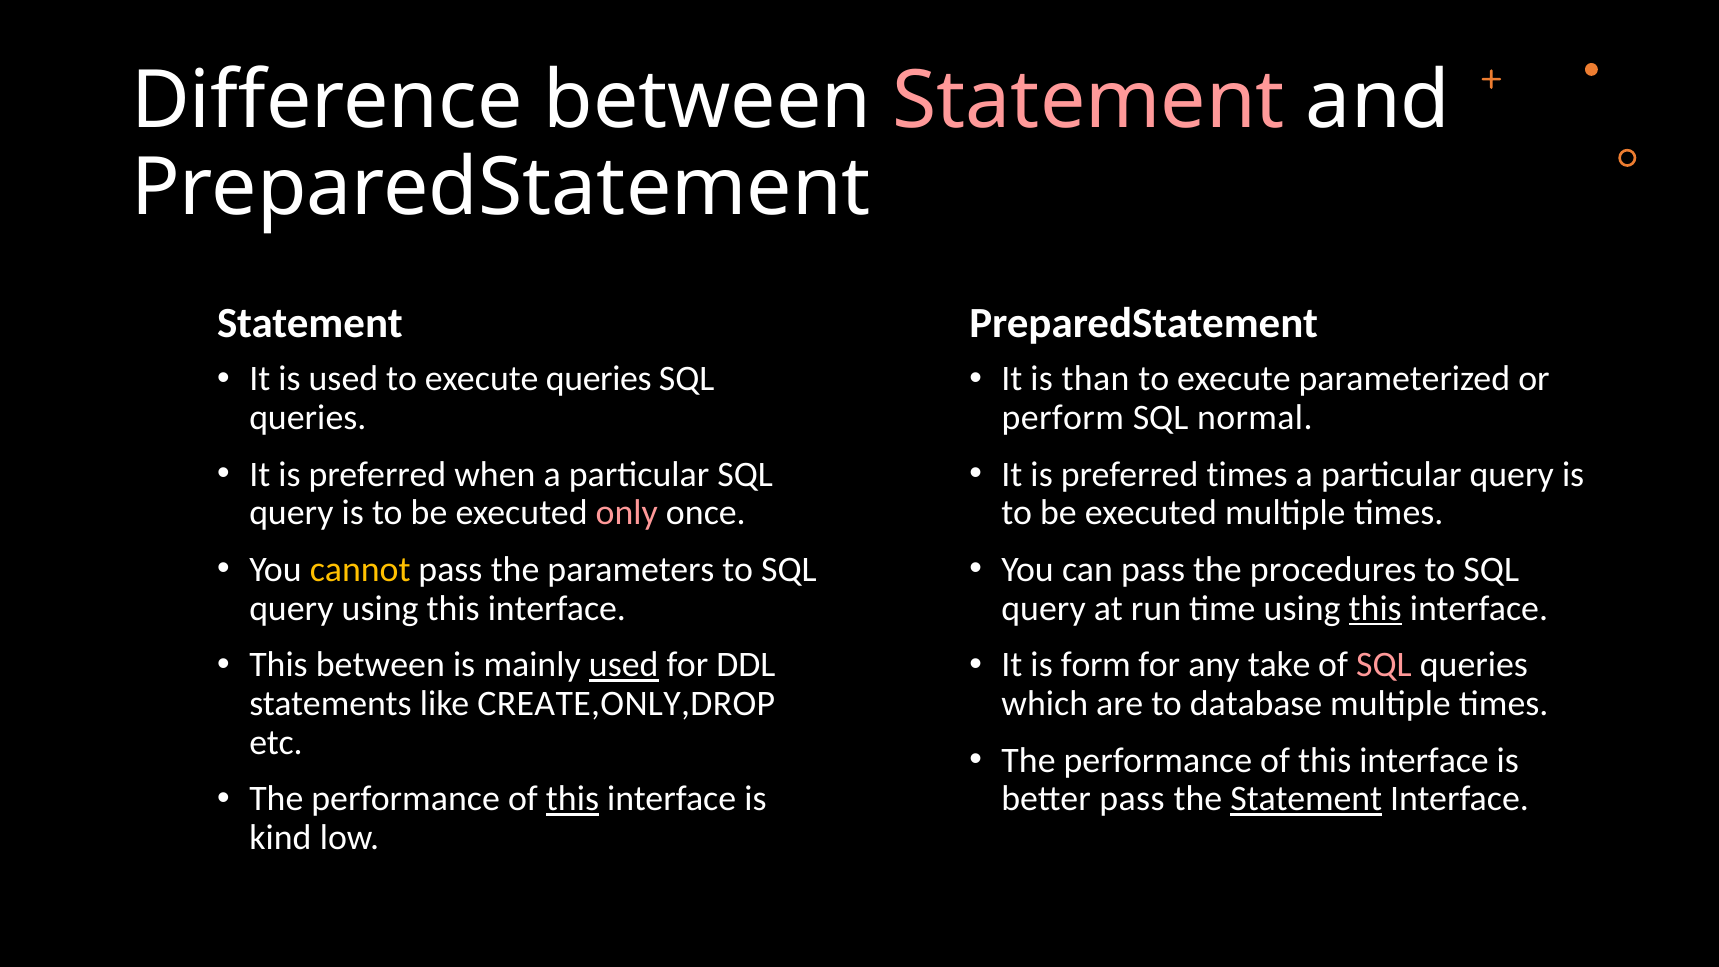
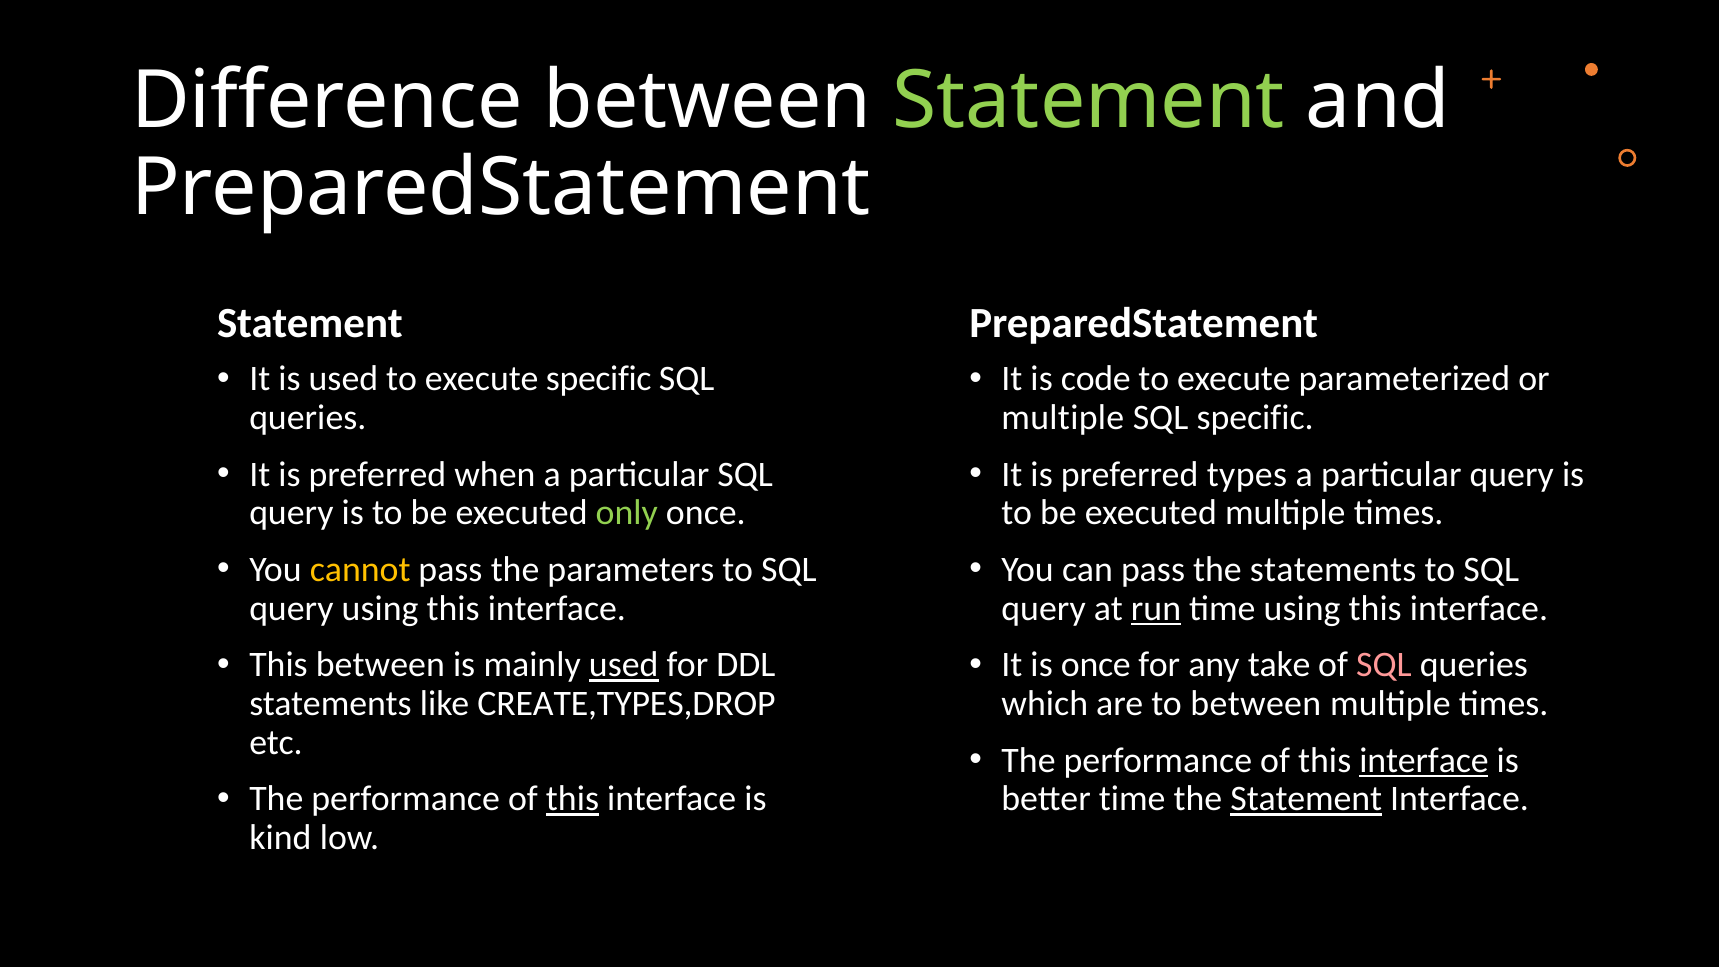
Statement at (1089, 101) colour: pink -> light green
execute queries: queries -> specific
than: than -> code
perform at (1063, 418): perform -> multiple
SQL normal: normal -> specific
preferred times: times -> types
only colour: pink -> light green
the procedures: procedures -> statements
run underline: none -> present
this at (1375, 608) underline: present -> none
is form: form -> once
CREATE,ONLY,DROP: CREATE,ONLY,DROP -> CREATE,TYPES,DROP
to database: database -> between
interface at (1424, 760) underline: none -> present
better pass: pass -> time
